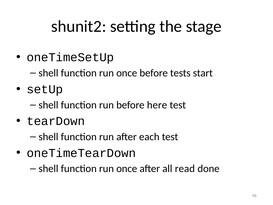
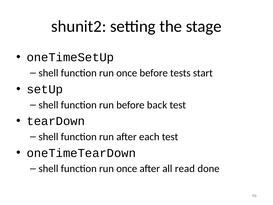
here: here -> back
